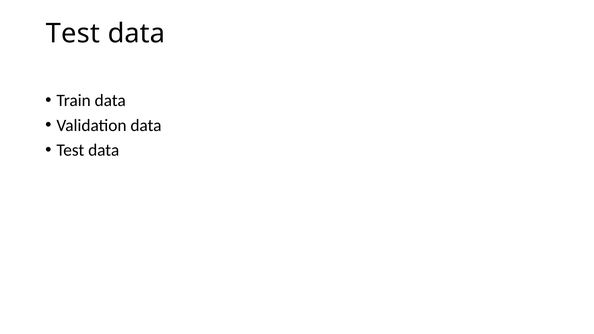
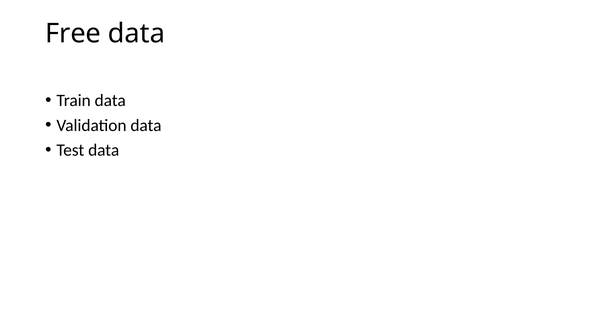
Test at (73, 34): Test -> Free
